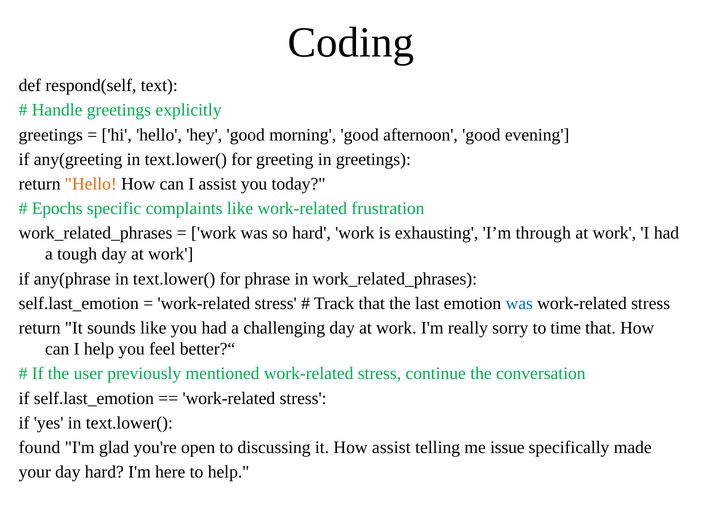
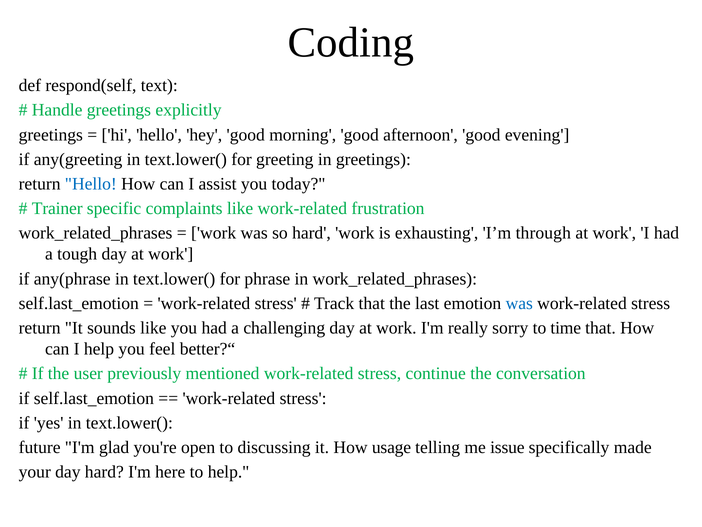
Hello at (91, 184) colour: orange -> blue
Epochs: Epochs -> Trainer
found: found -> future
How assist: assist -> usage
